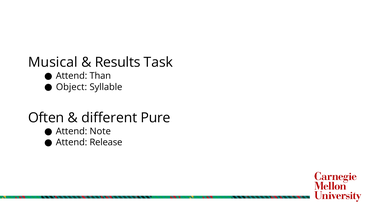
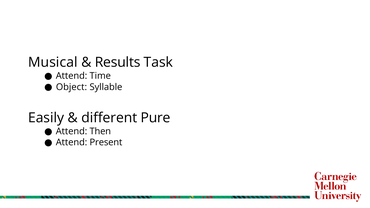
Than: Than -> Time
Often: Often -> Easily
Note: Note -> Then
Release: Release -> Present
